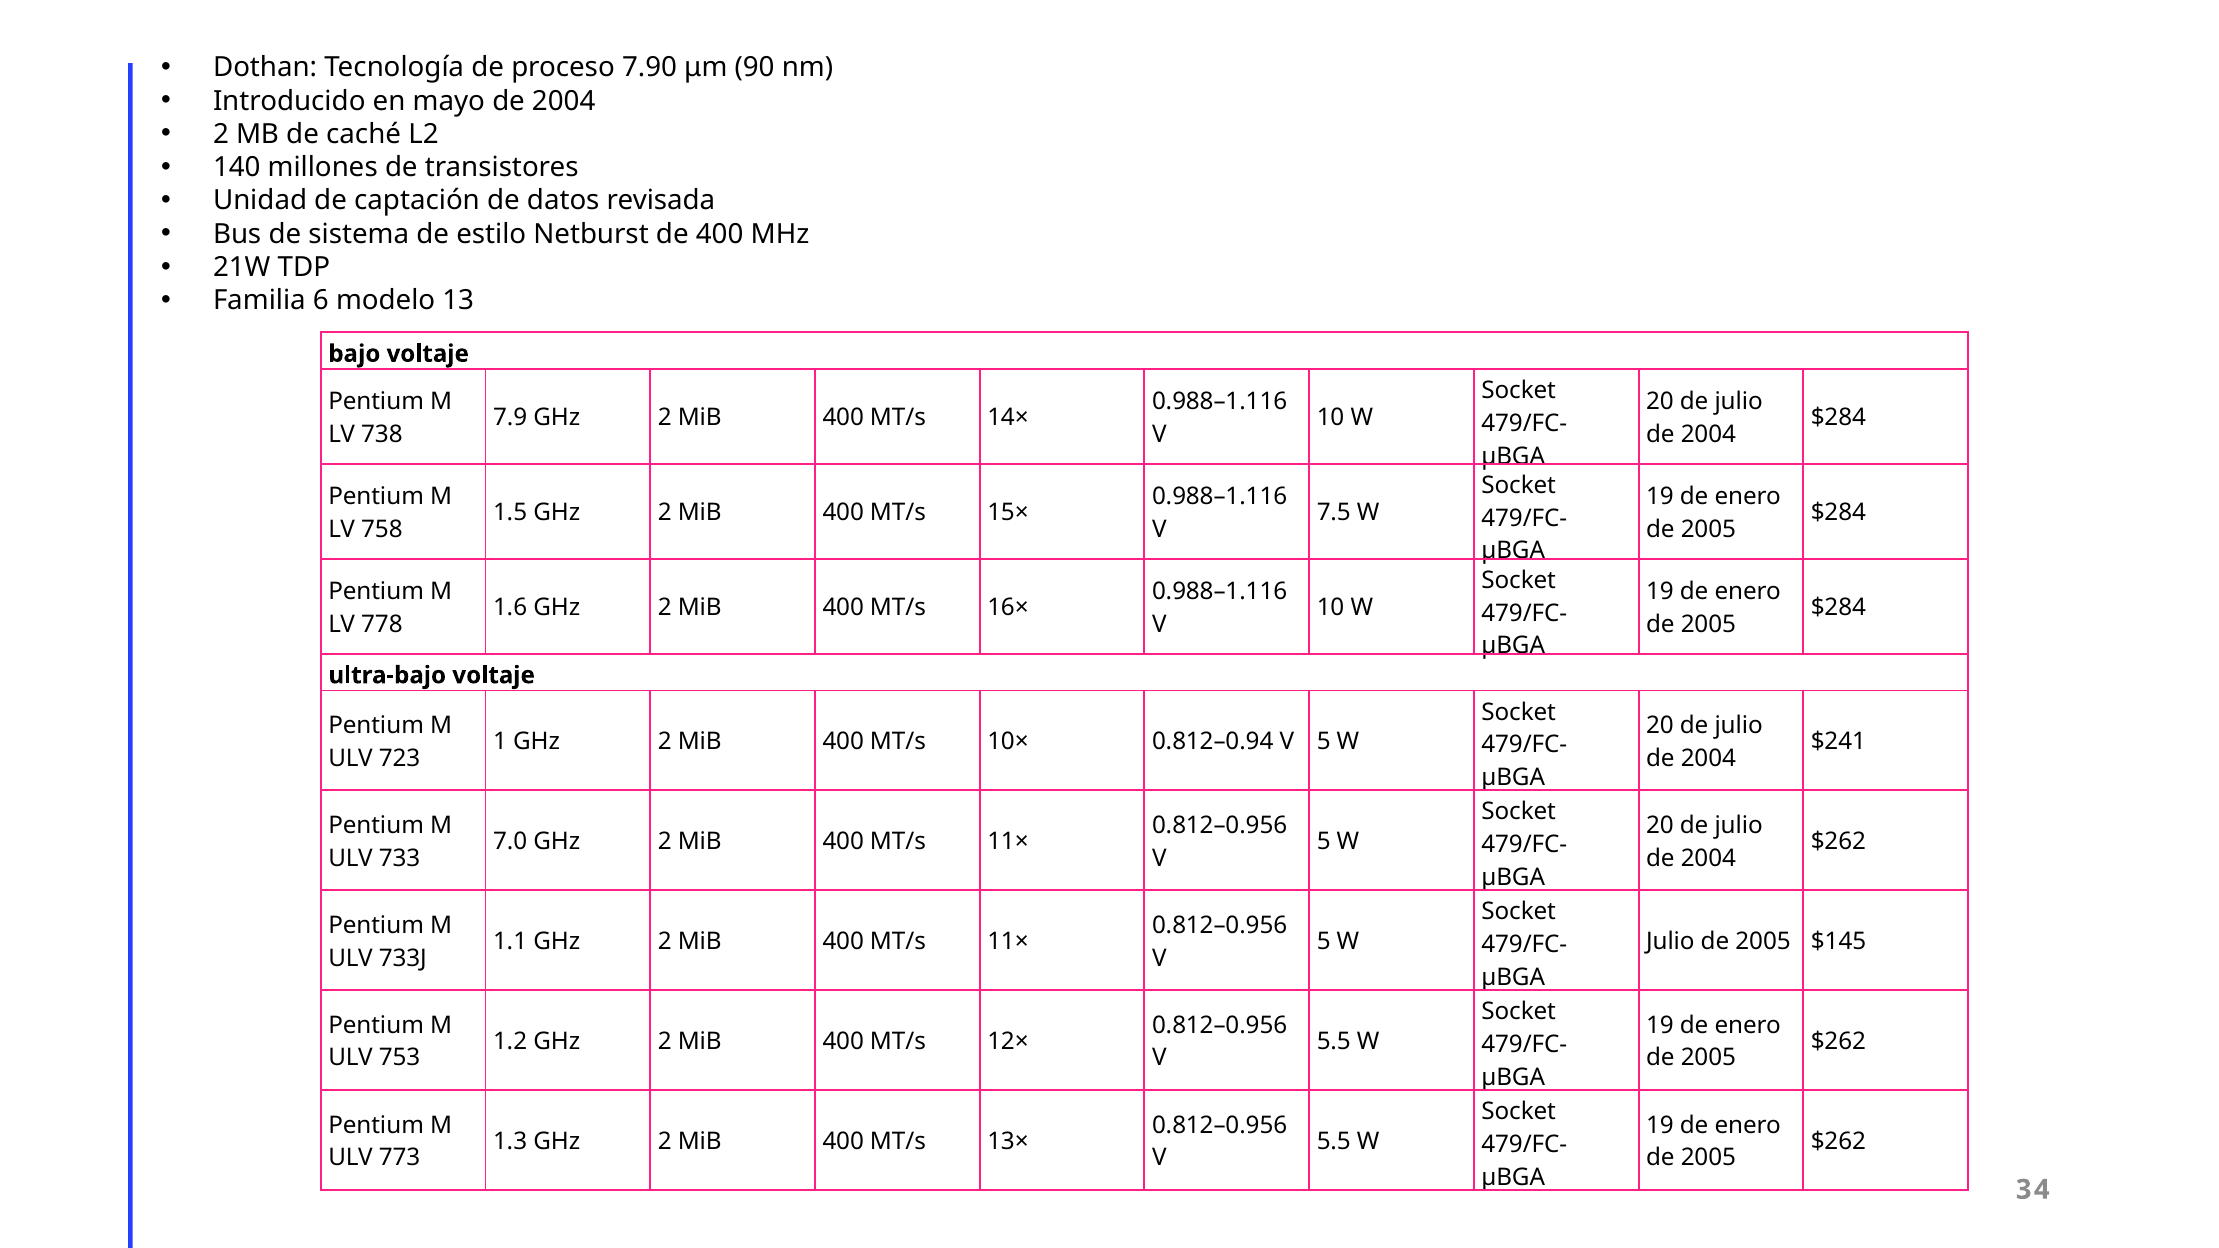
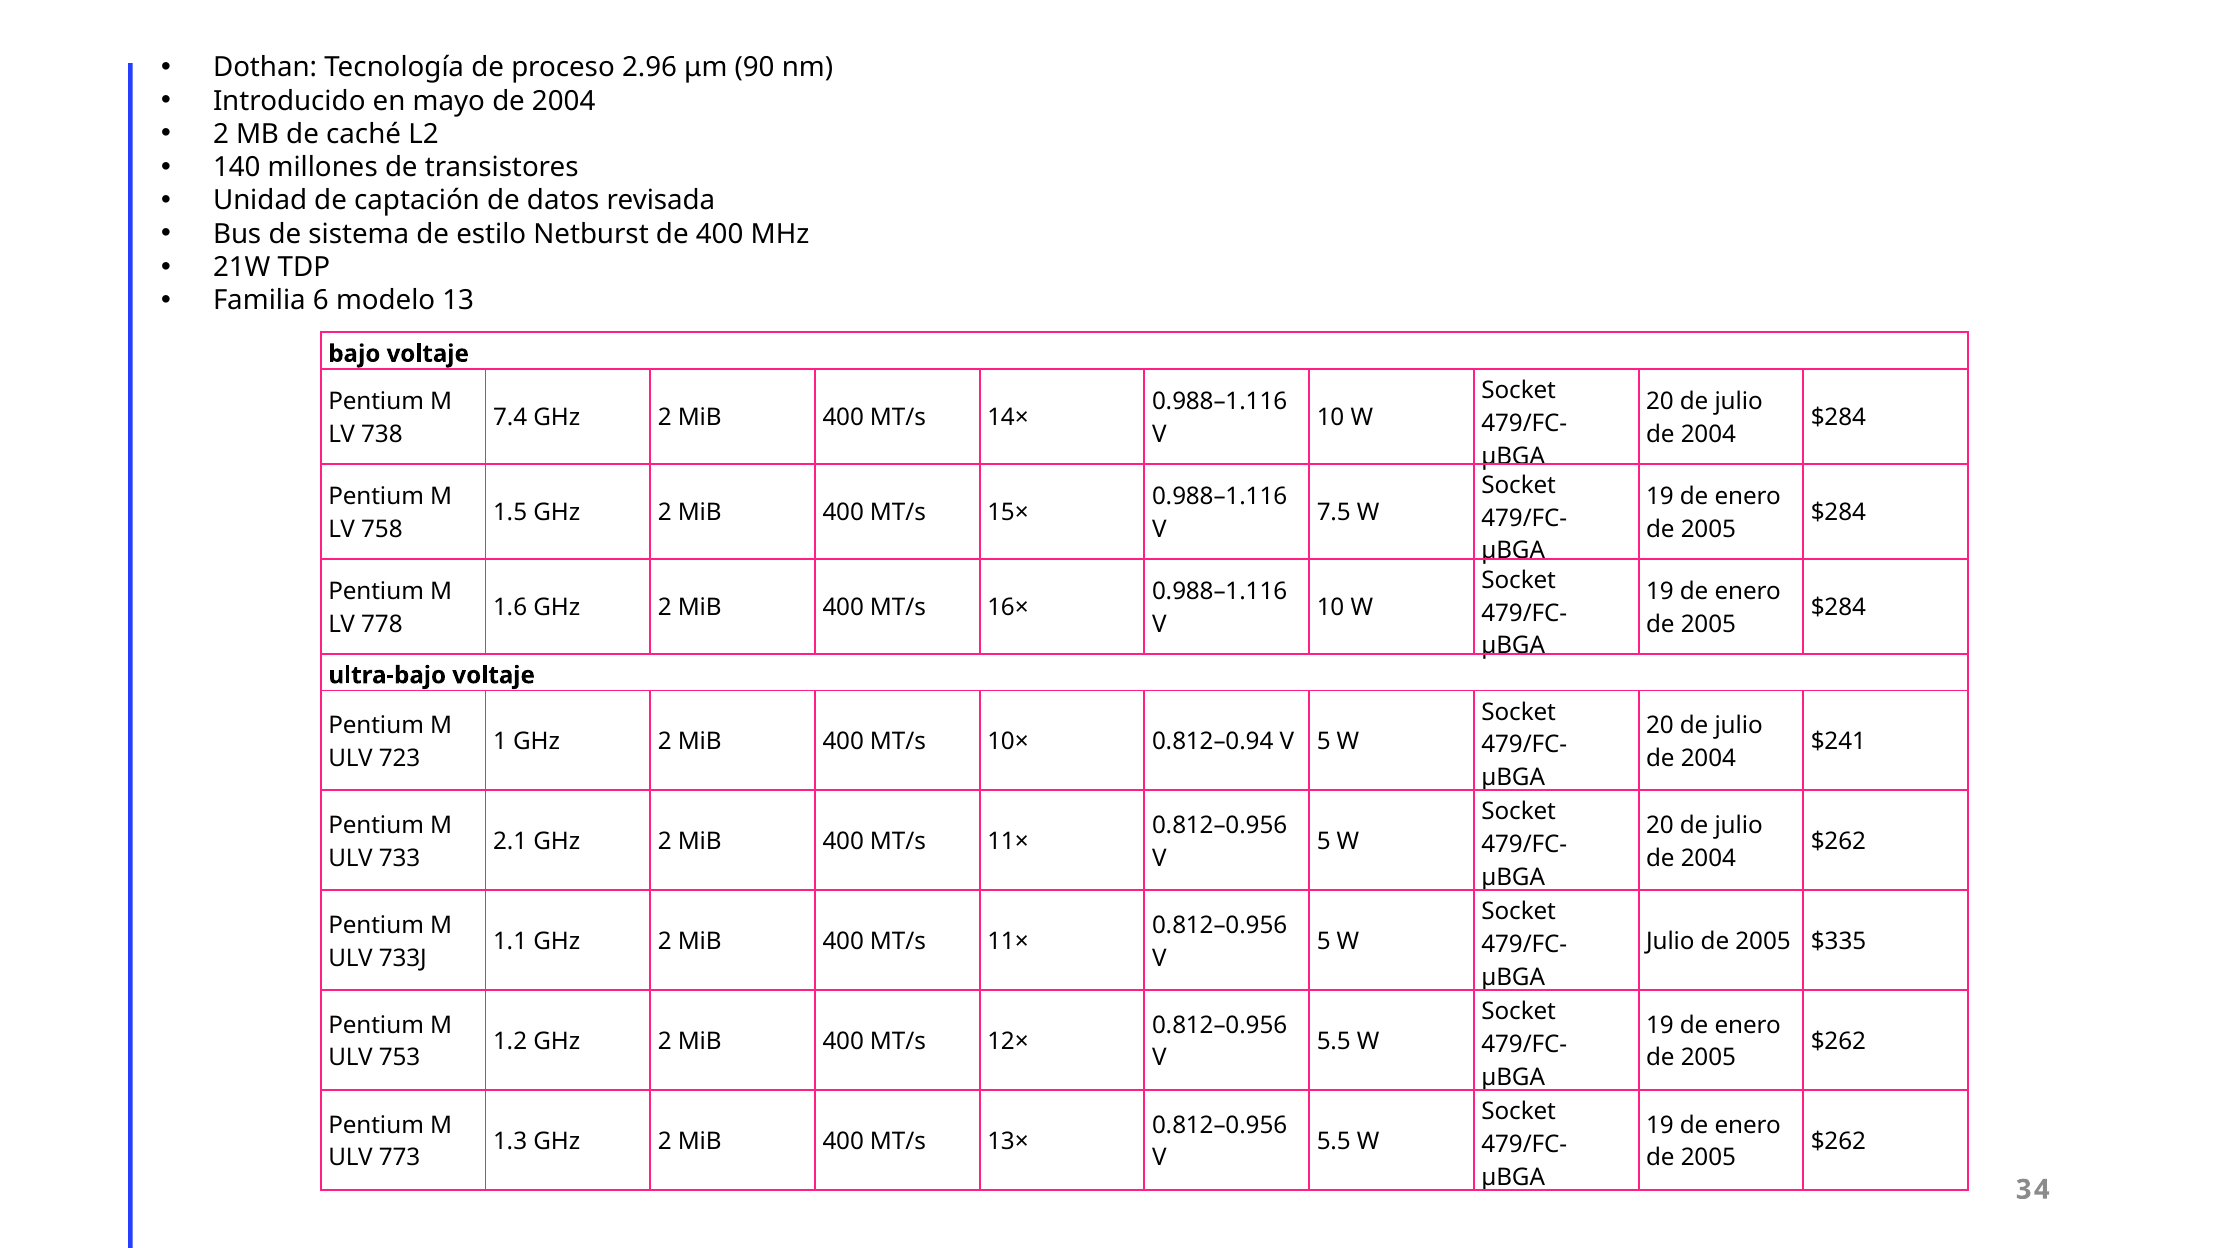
7.90: 7.90 -> 2.96
7.9: 7.9 -> 7.4
7.0: 7.0 -> 2.1
$145: $145 -> $335
